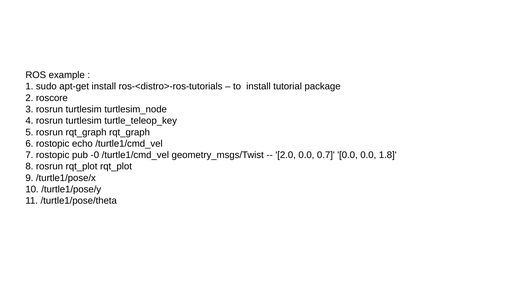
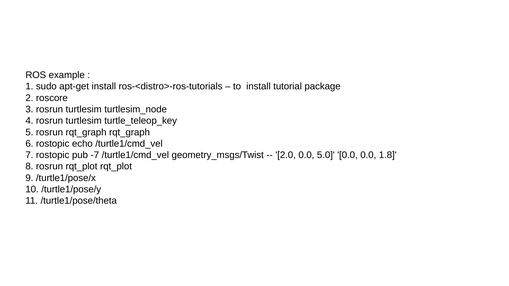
-0: -0 -> -7
0.7: 0.7 -> 5.0
